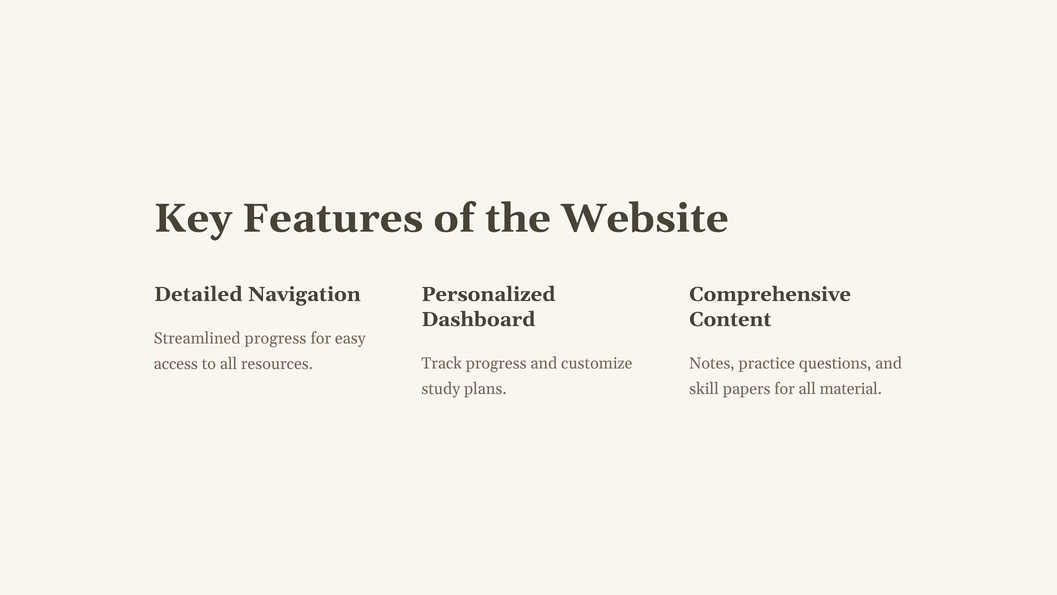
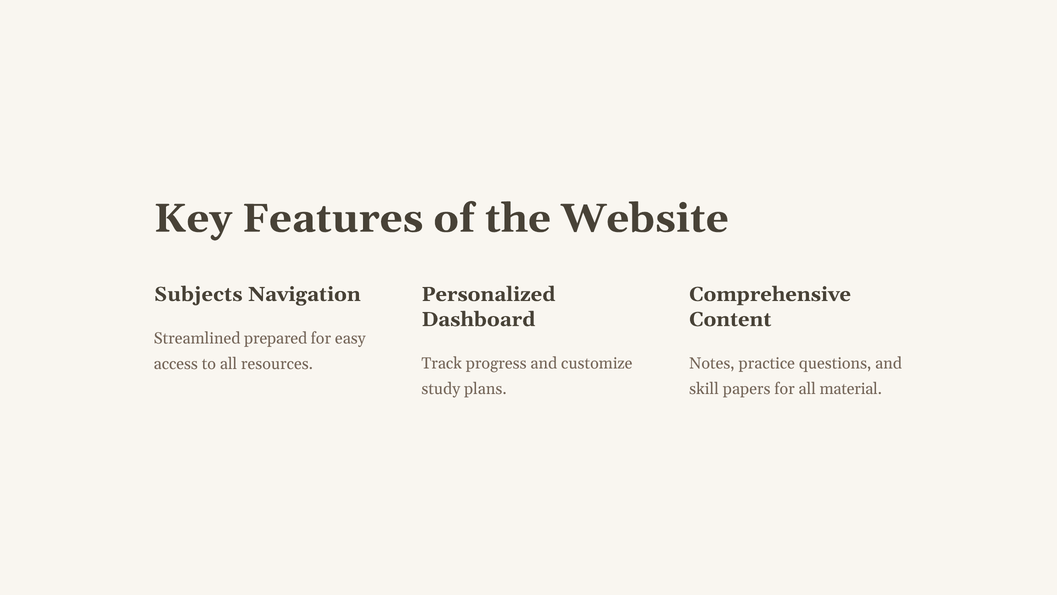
Detailed: Detailed -> Subjects
Streamlined progress: progress -> prepared
